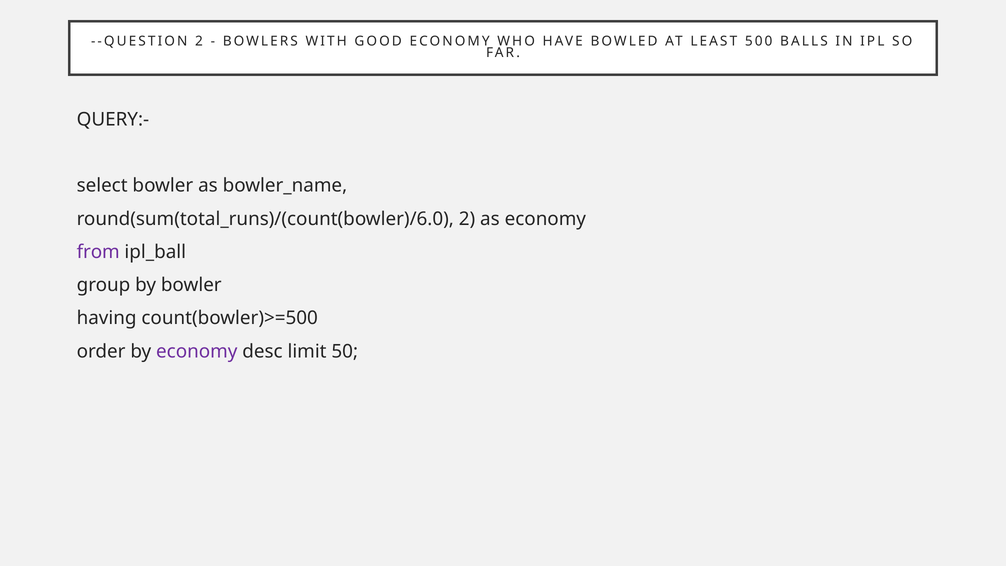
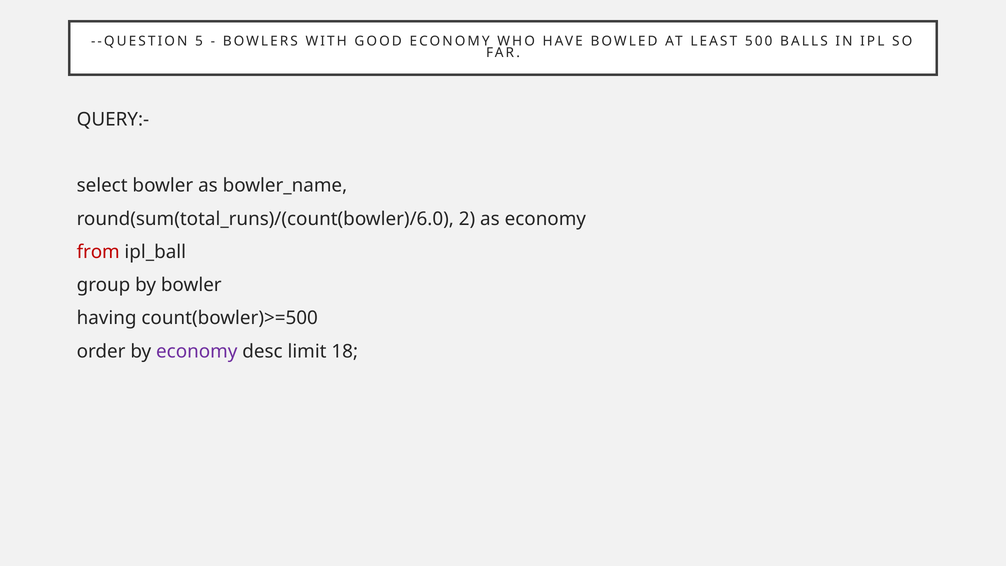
--QUESTION 2: 2 -> 5
from colour: purple -> red
50: 50 -> 18
